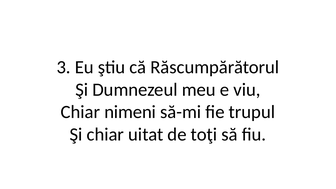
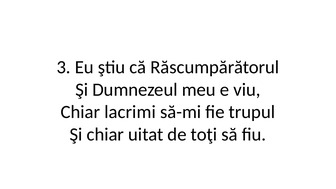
nimeni: nimeni -> lacrimi
